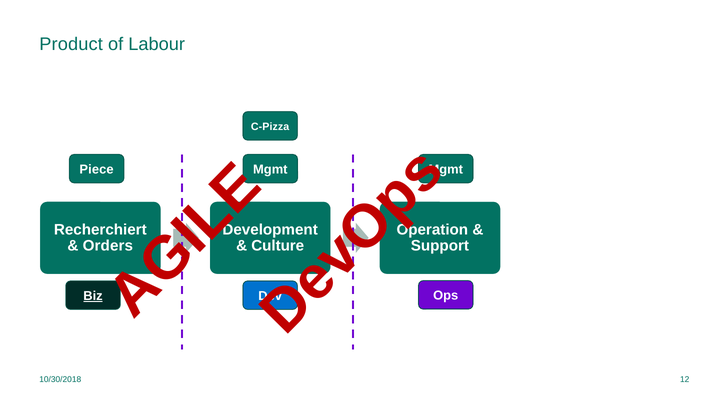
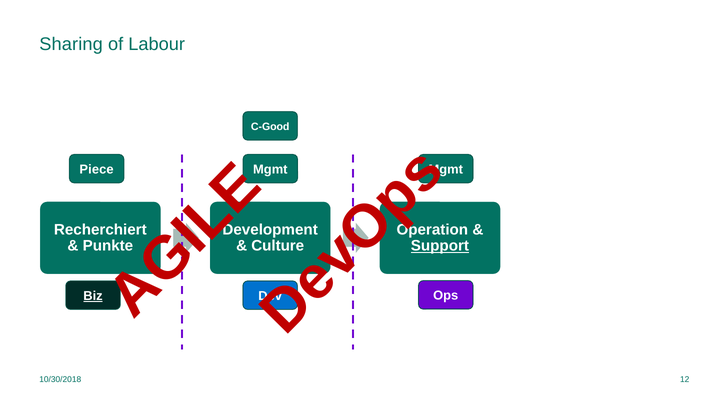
Product: Product -> Sharing
C-Pizza: C-Pizza -> C-Good
Orders: Orders -> Punkte
Support underline: none -> present
